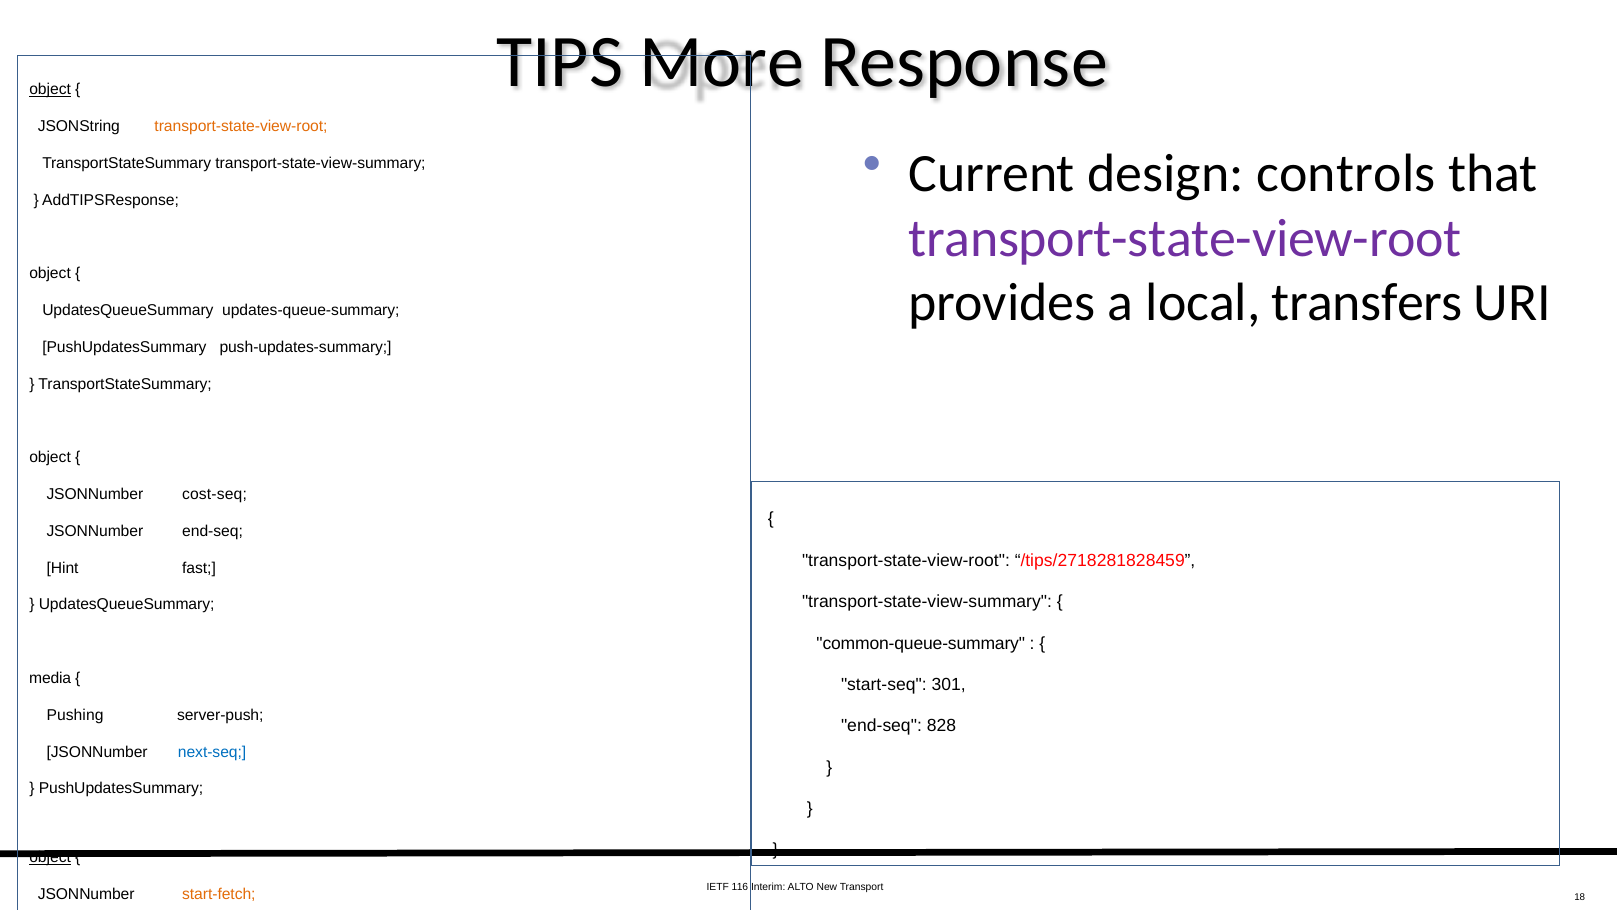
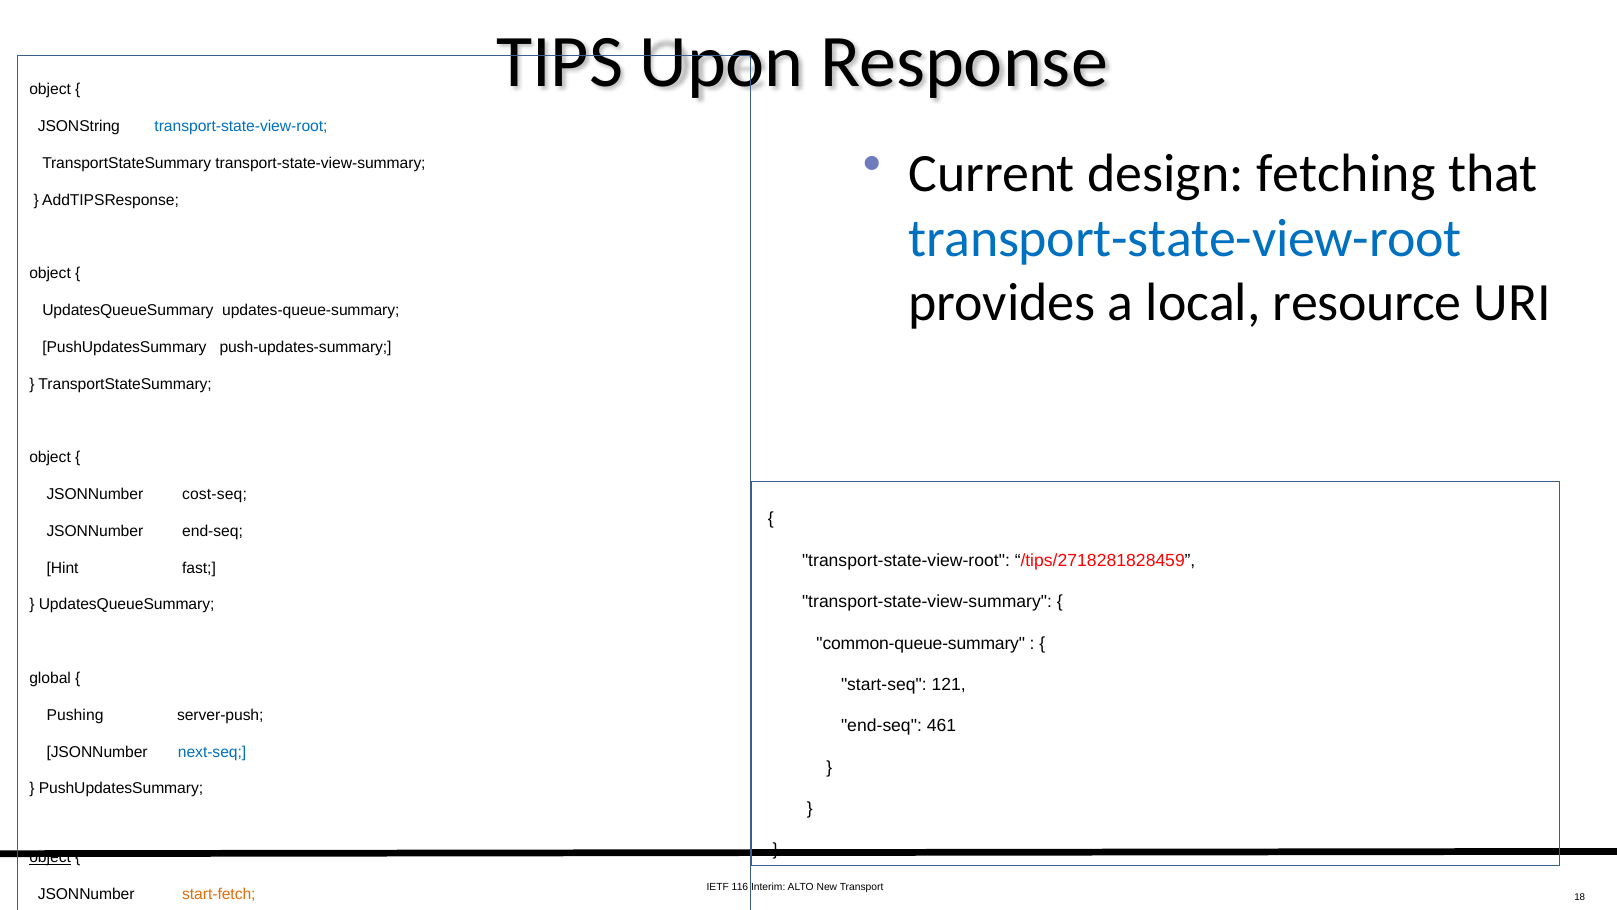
More: More -> Upon
object at (50, 90) underline: present -> none
transport-state-view-root at (241, 127) colour: orange -> blue
controls: controls -> fetching
transport-state-view-root at (1185, 238) colour: purple -> blue
transfers: transfers -> resource
media: media -> global
301: 301 -> 121
828: 828 -> 461
